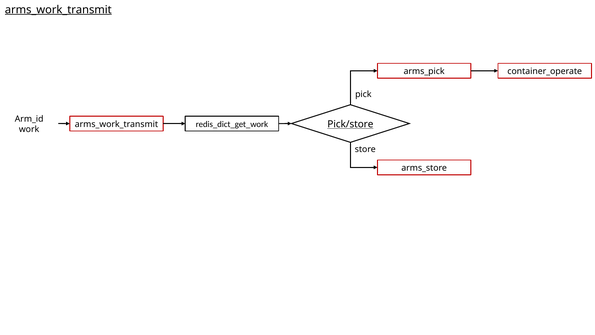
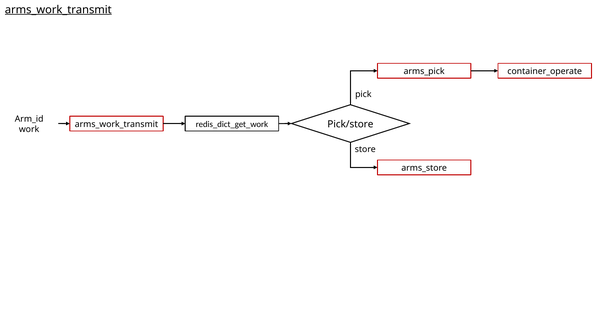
Pick/store underline: present -> none
